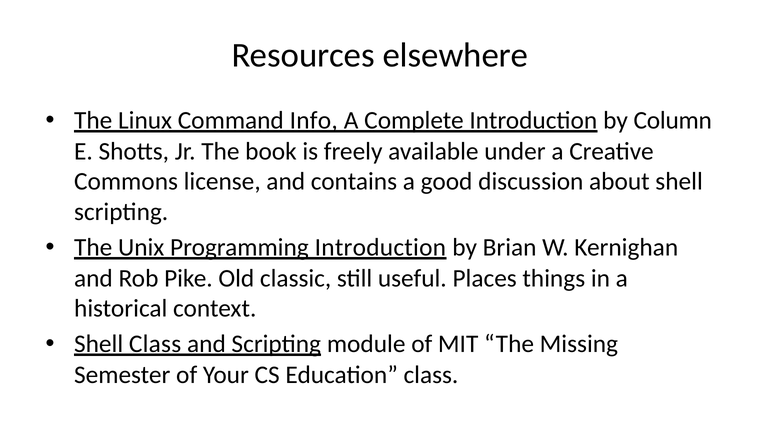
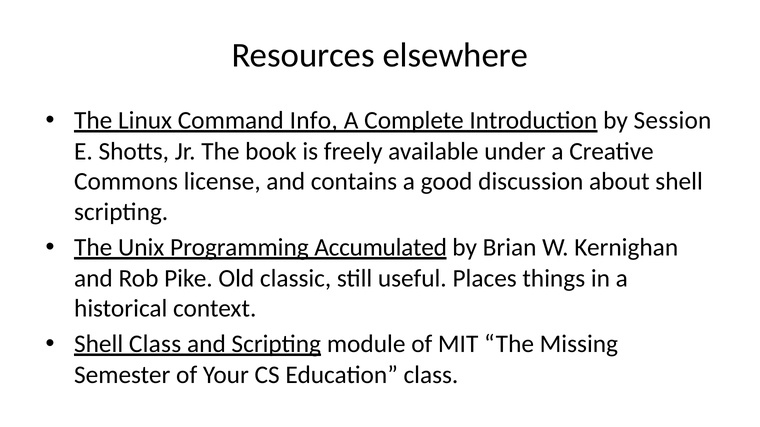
Column: Column -> Session
Programming Introduction: Introduction -> Accumulated
